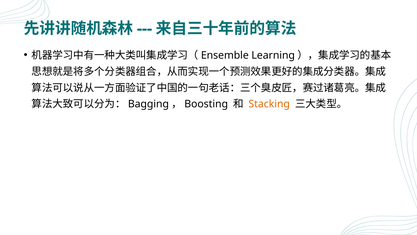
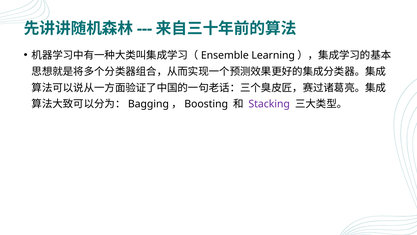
Stacking colour: orange -> purple
